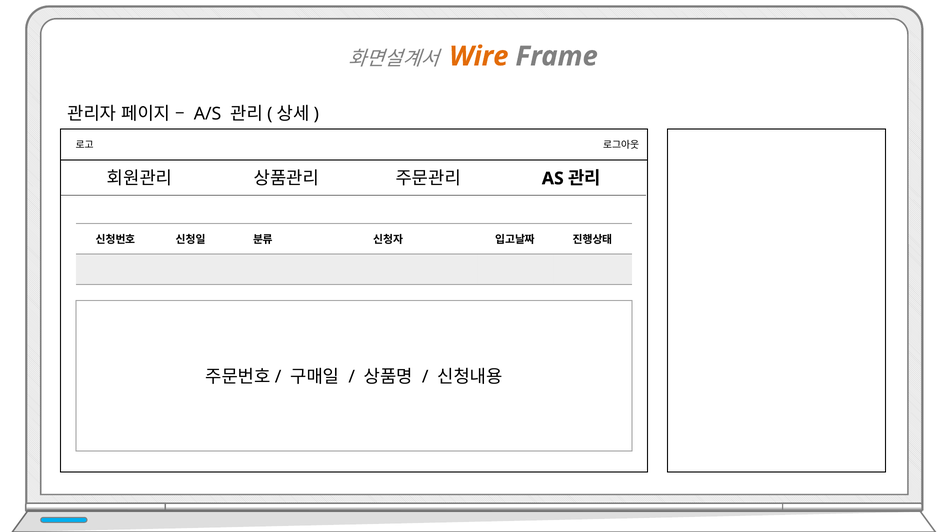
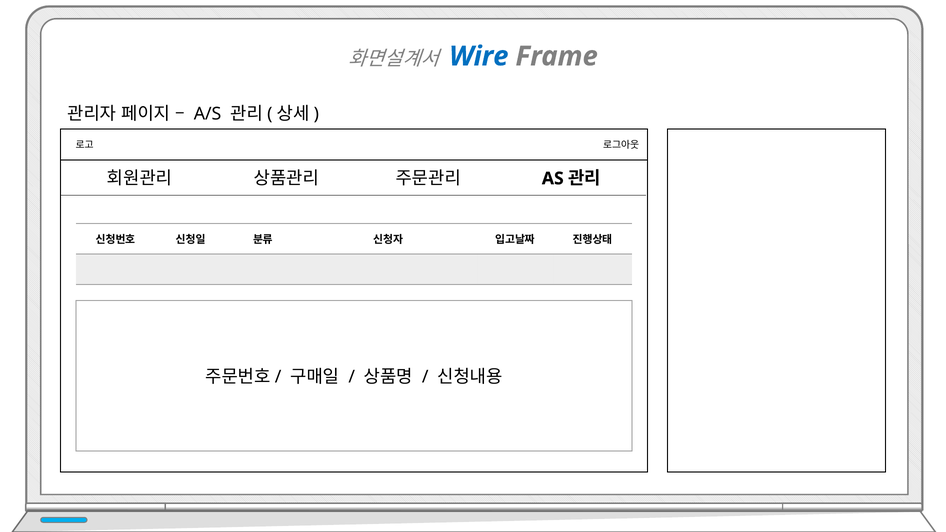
Wire colour: orange -> blue
